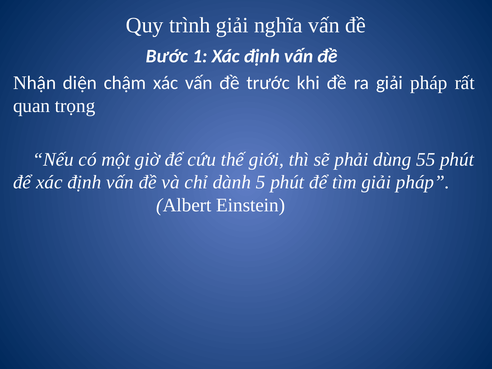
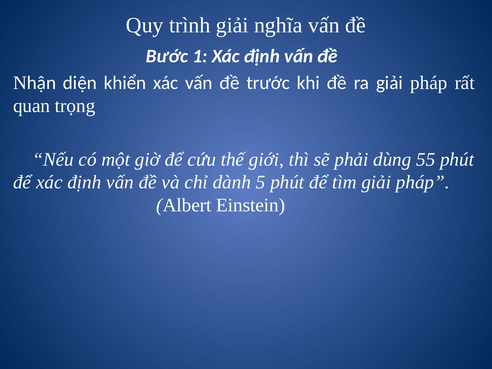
chậm: chậm -> khiển
